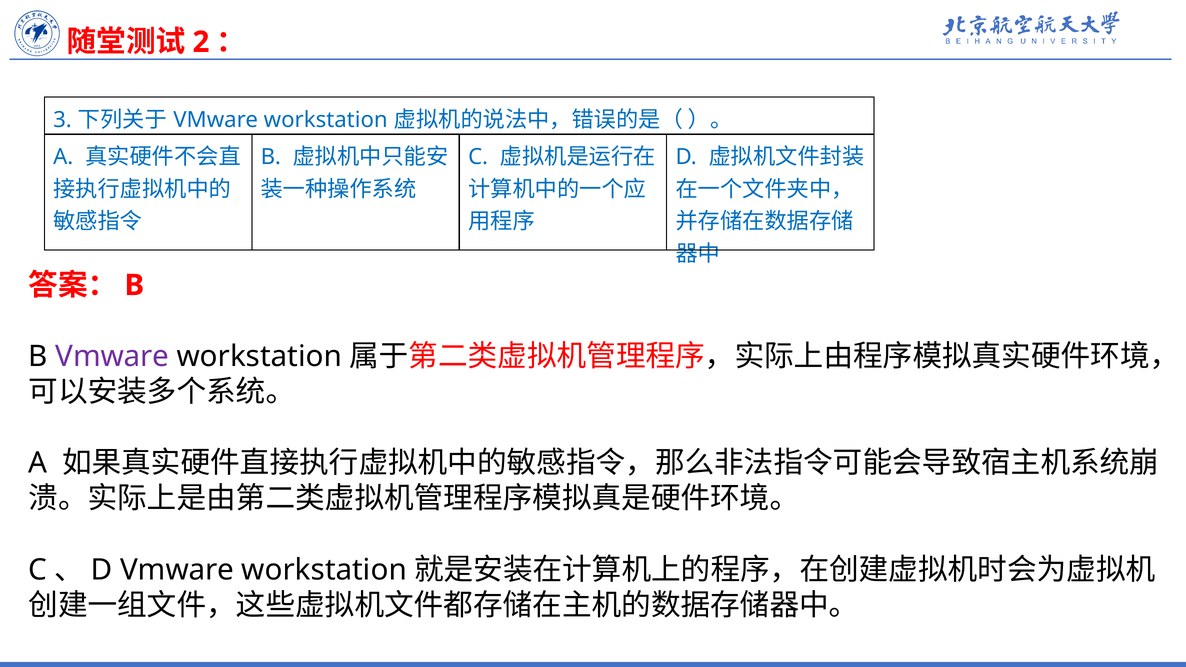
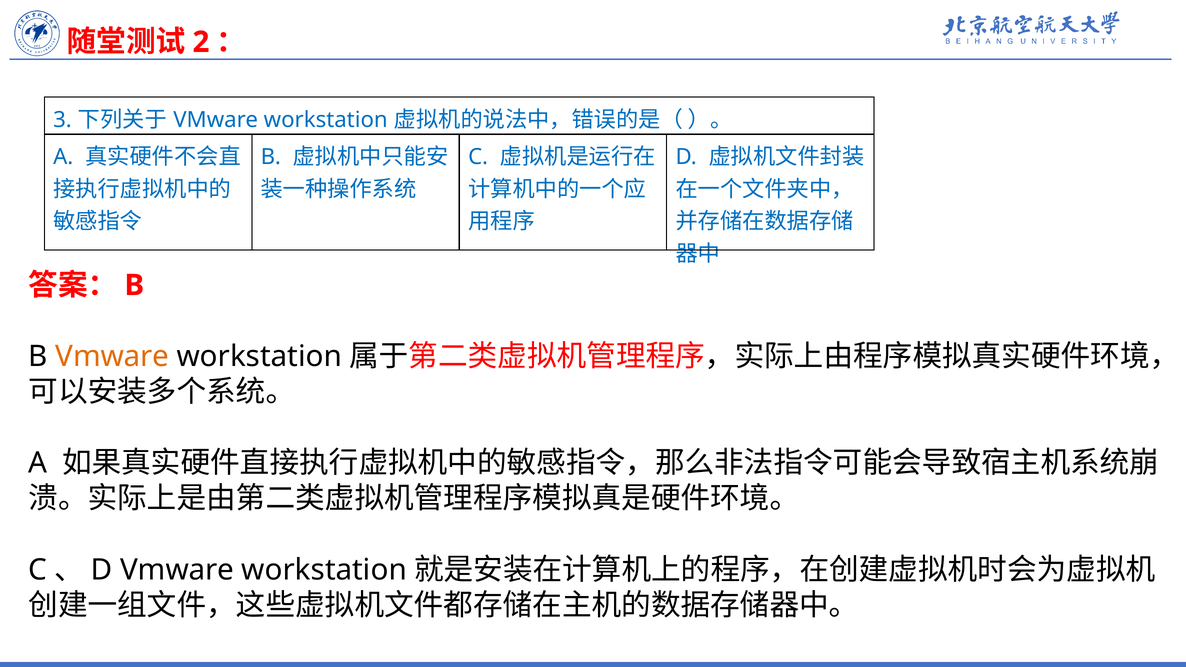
Vmware at (112, 356) colour: purple -> orange
